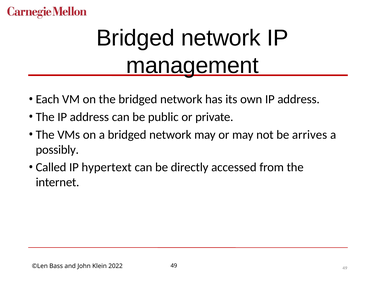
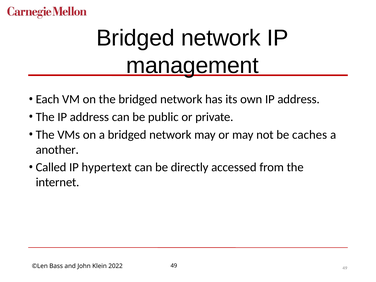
arrives: arrives -> caches
possibly: possibly -> another
